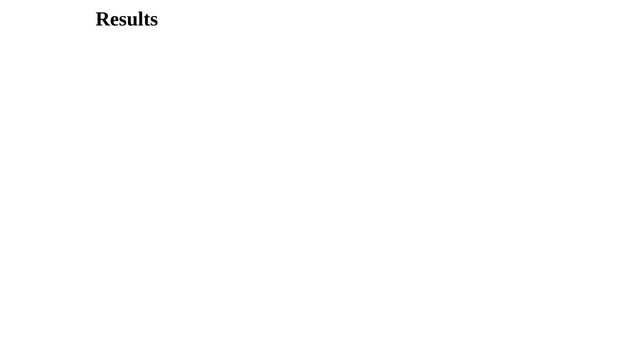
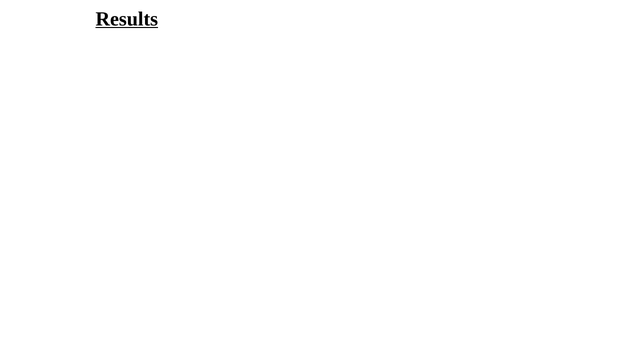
Results underline: none -> present
